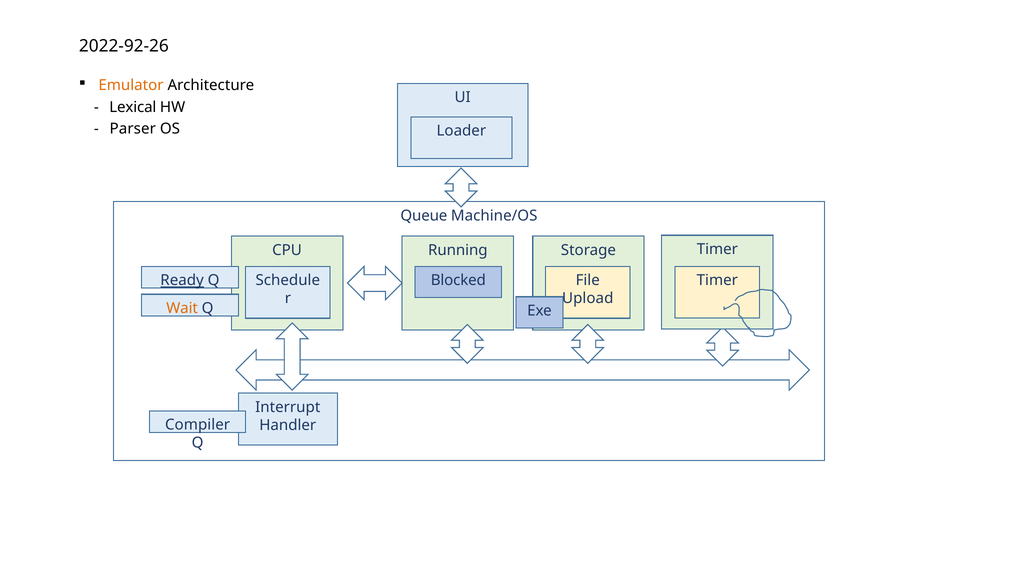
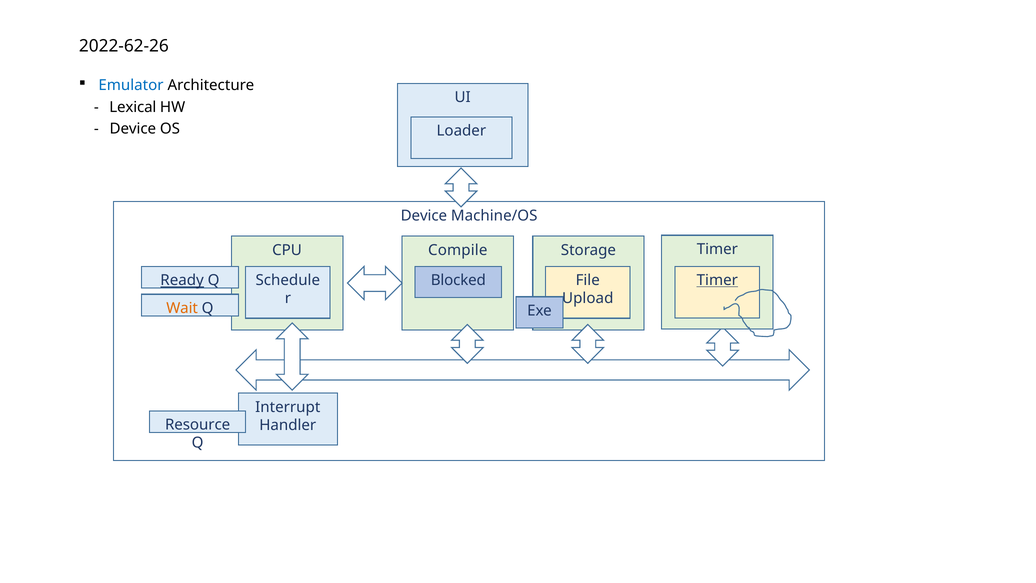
2022-92-26: 2022-92-26 -> 2022-62-26
Emulator colour: orange -> blue
Parser at (133, 129): Parser -> Device
Queue at (424, 216): Queue -> Device
Running: Running -> Compile
Timer at (717, 280) underline: none -> present
Compiler: Compiler -> Resource
